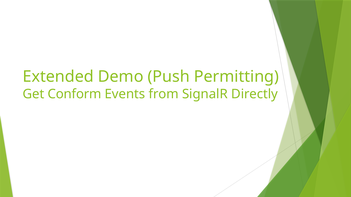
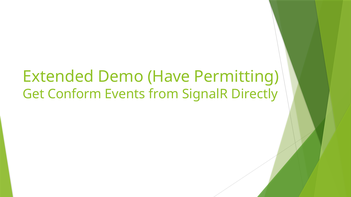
Push: Push -> Have
